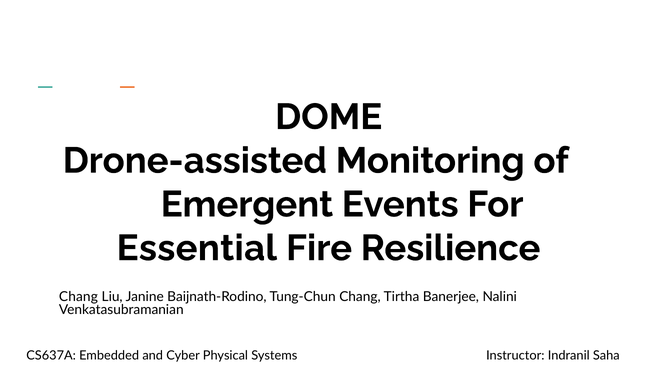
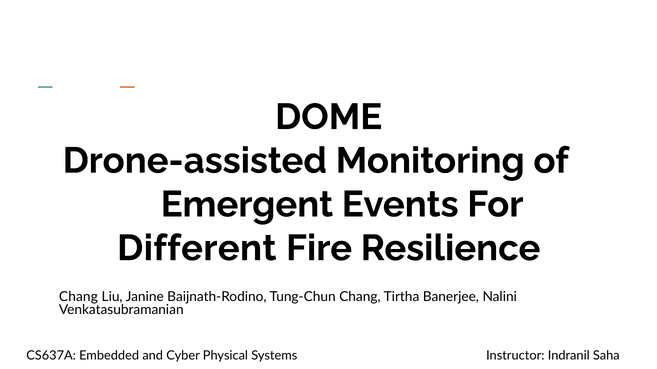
Essential: Essential -> Different
